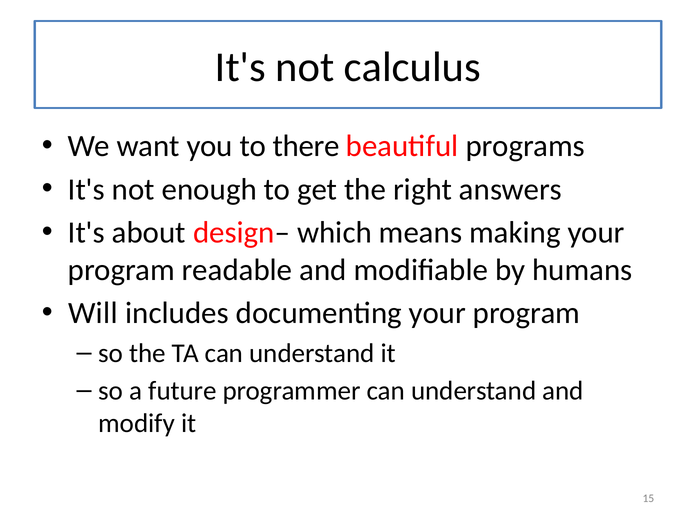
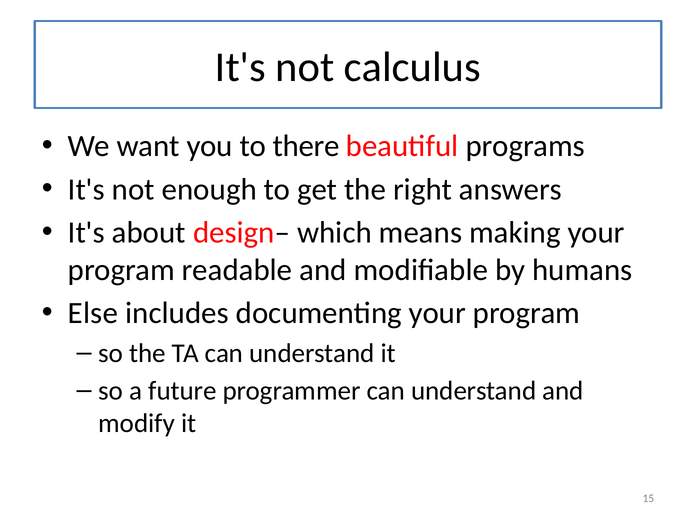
Will: Will -> Else
